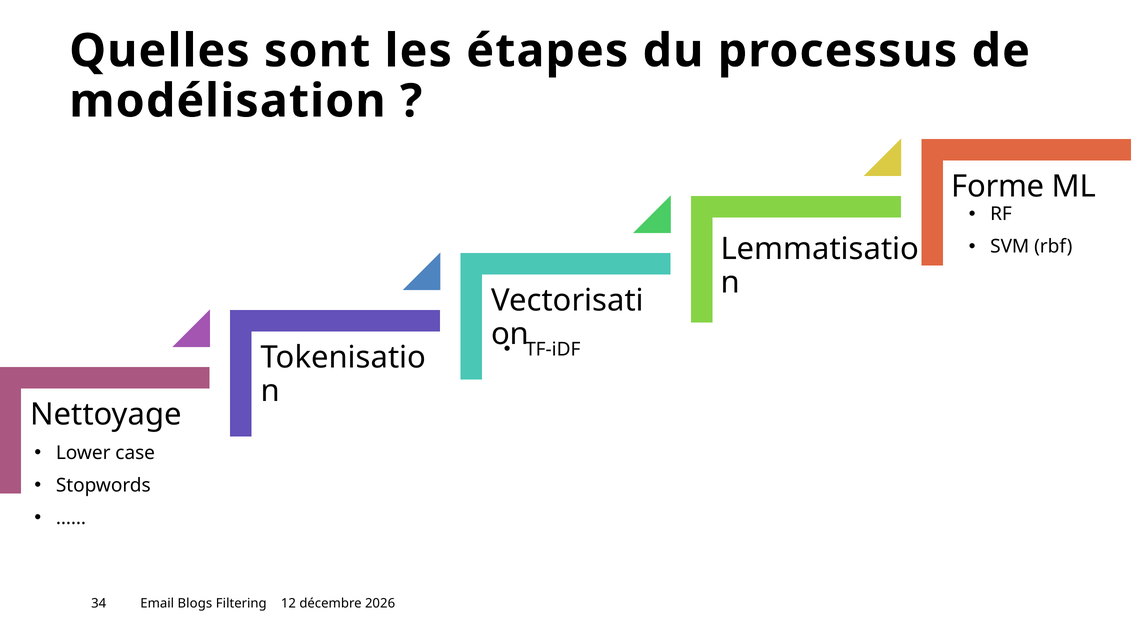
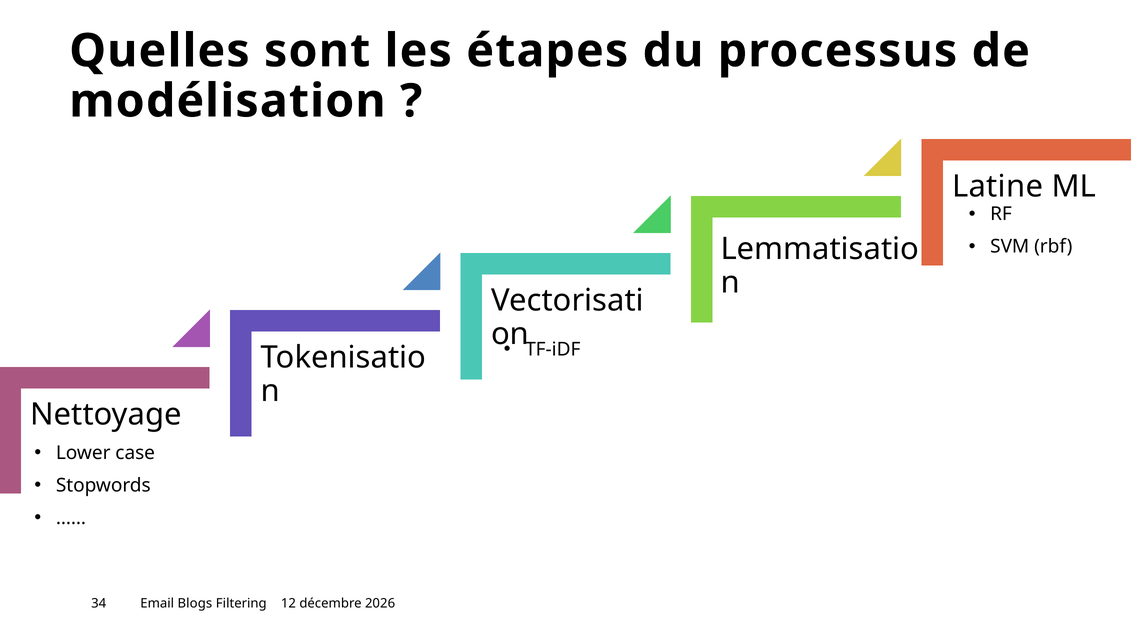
Forme: Forme -> Latine
